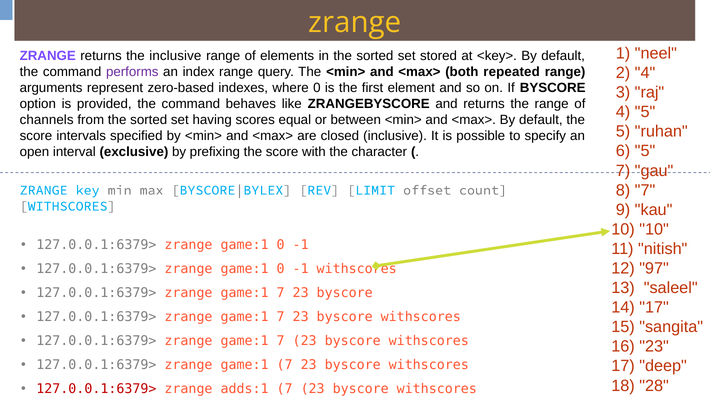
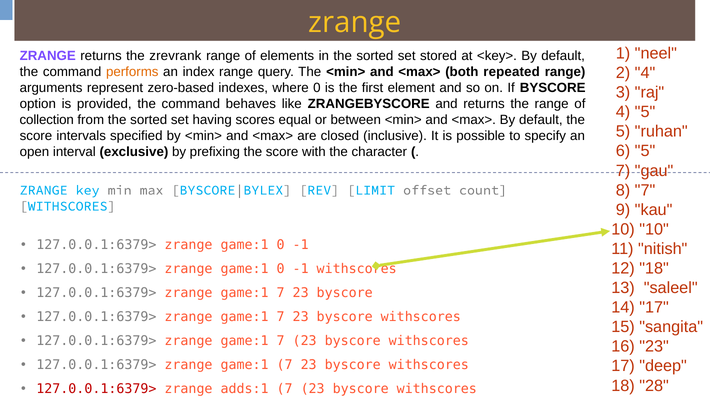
the inclusive: inclusive -> zrevrank
performs colour: purple -> orange
channels: channels -> collection
12 97: 97 -> 18
